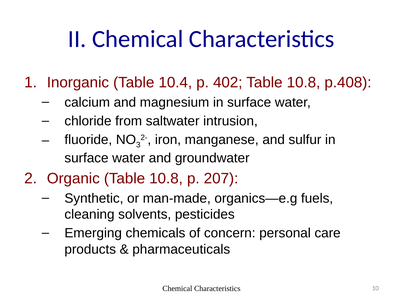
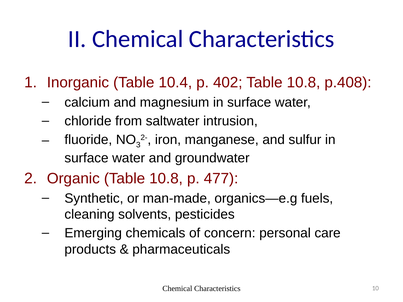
207: 207 -> 477
